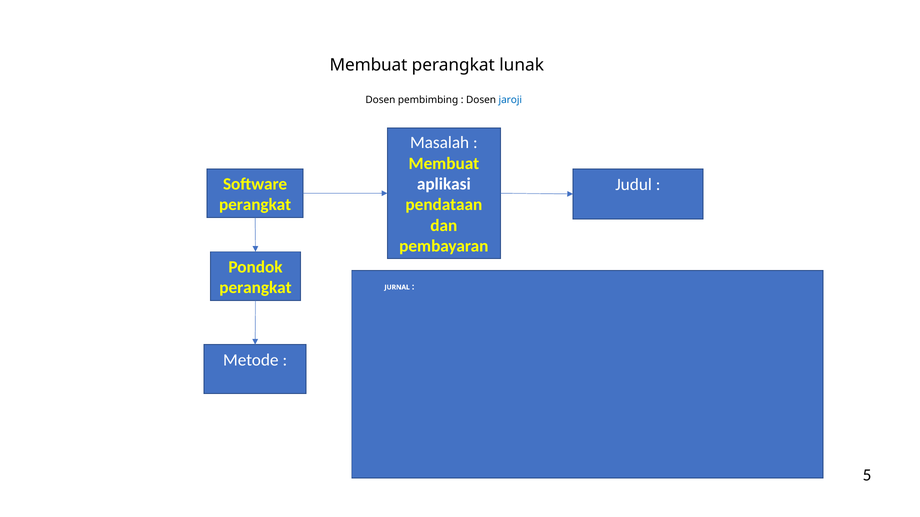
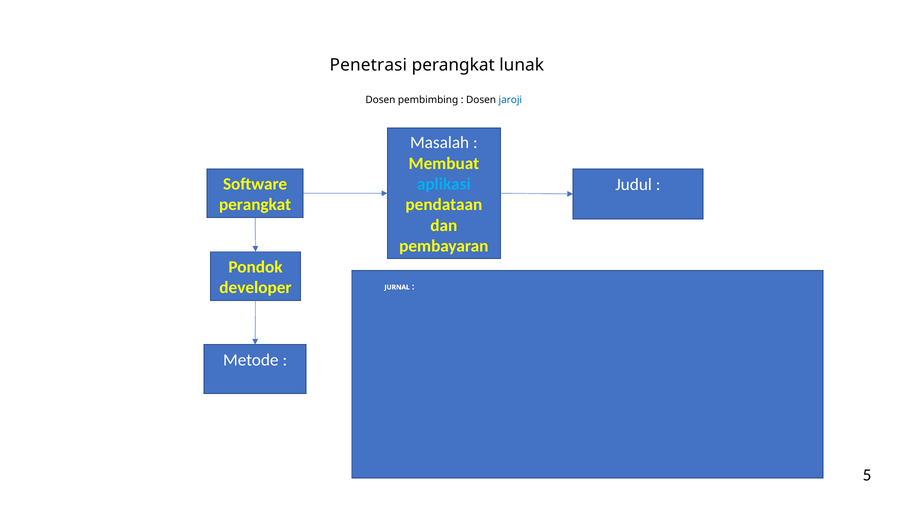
Membuat at (368, 65): Membuat -> Penetrasi
aplikasi colour: white -> light blue
perangkat at (256, 288): perangkat -> developer
